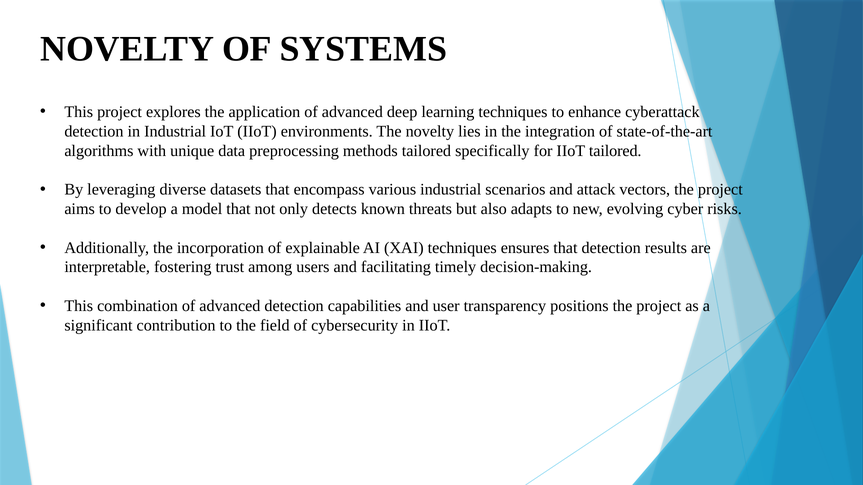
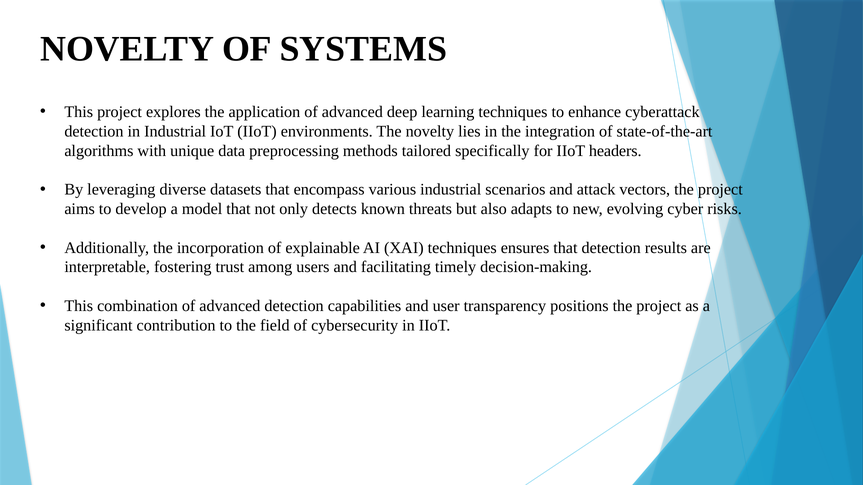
IIoT tailored: tailored -> headers
